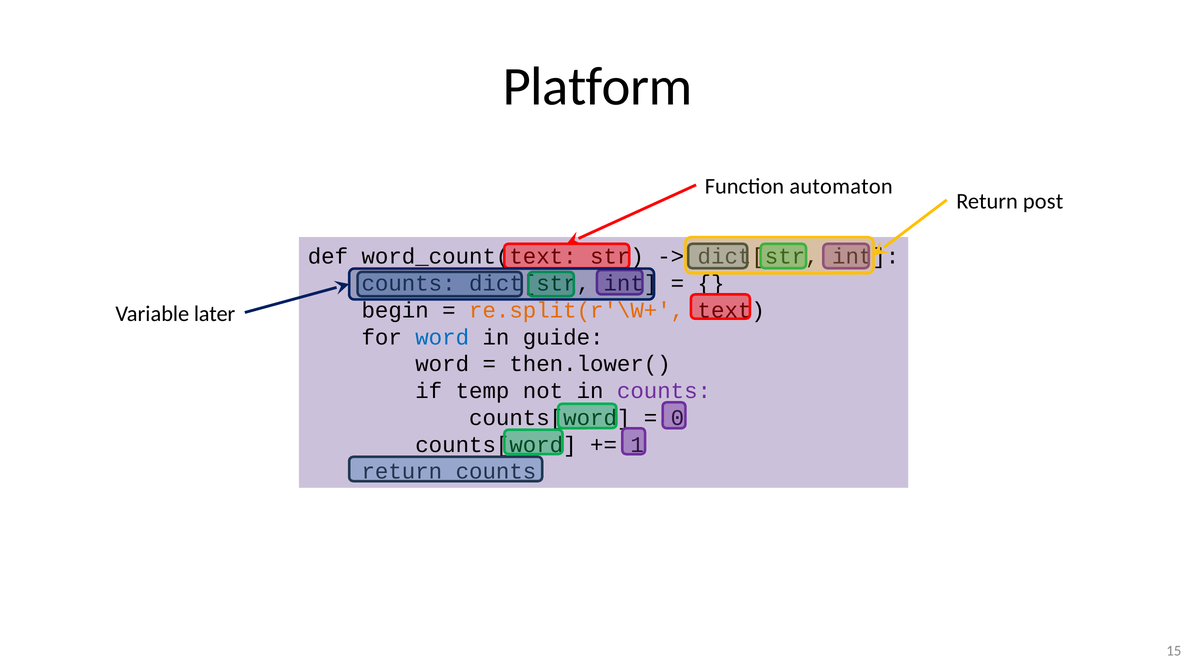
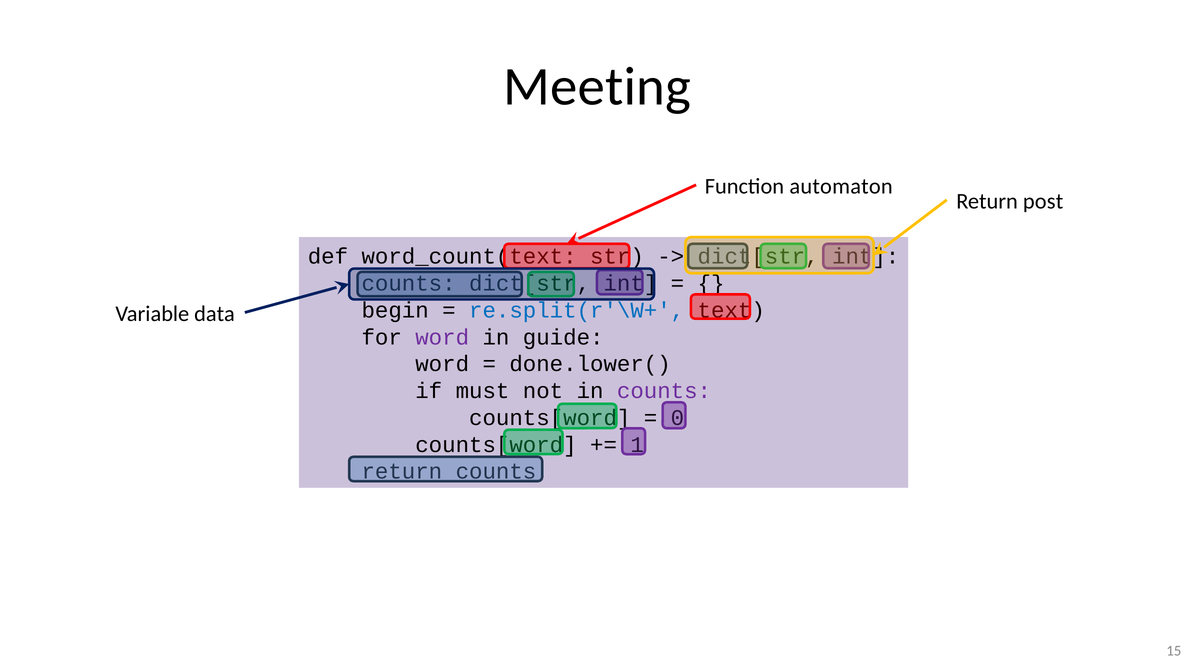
Platform: Platform -> Meeting
re.split(r'\W+ colour: orange -> blue
later: later -> data
word at (442, 337) colour: blue -> purple
then.lower(: then.lower( -> done.lower(
temp: temp -> must
